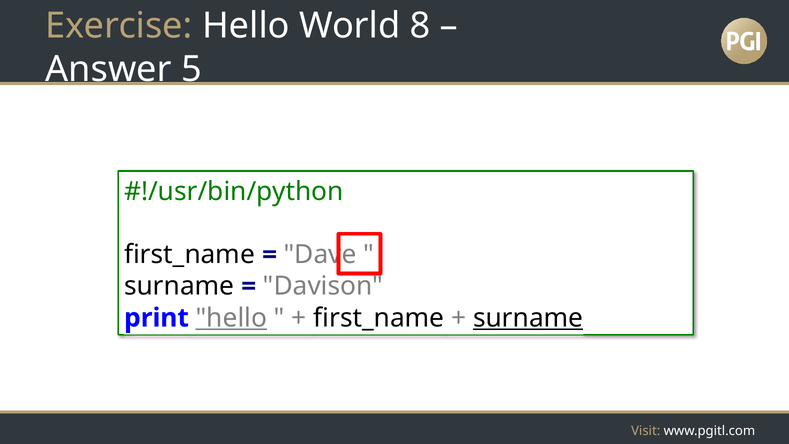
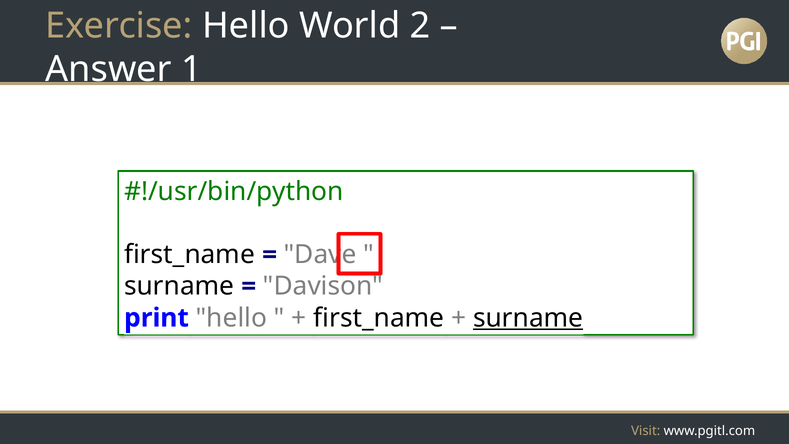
8: 8 -> 2
5: 5 -> 1
hello at (231, 318) underline: present -> none
